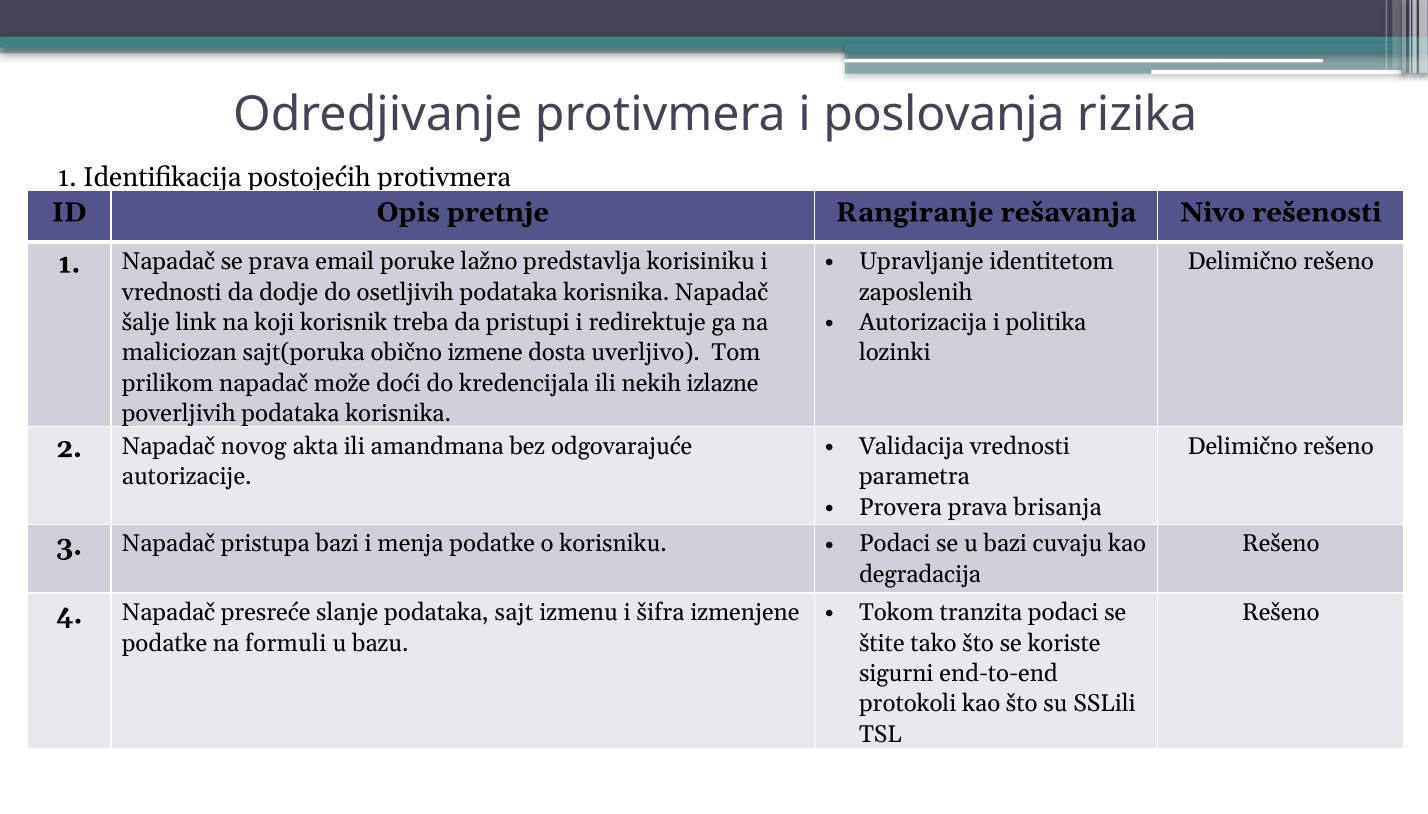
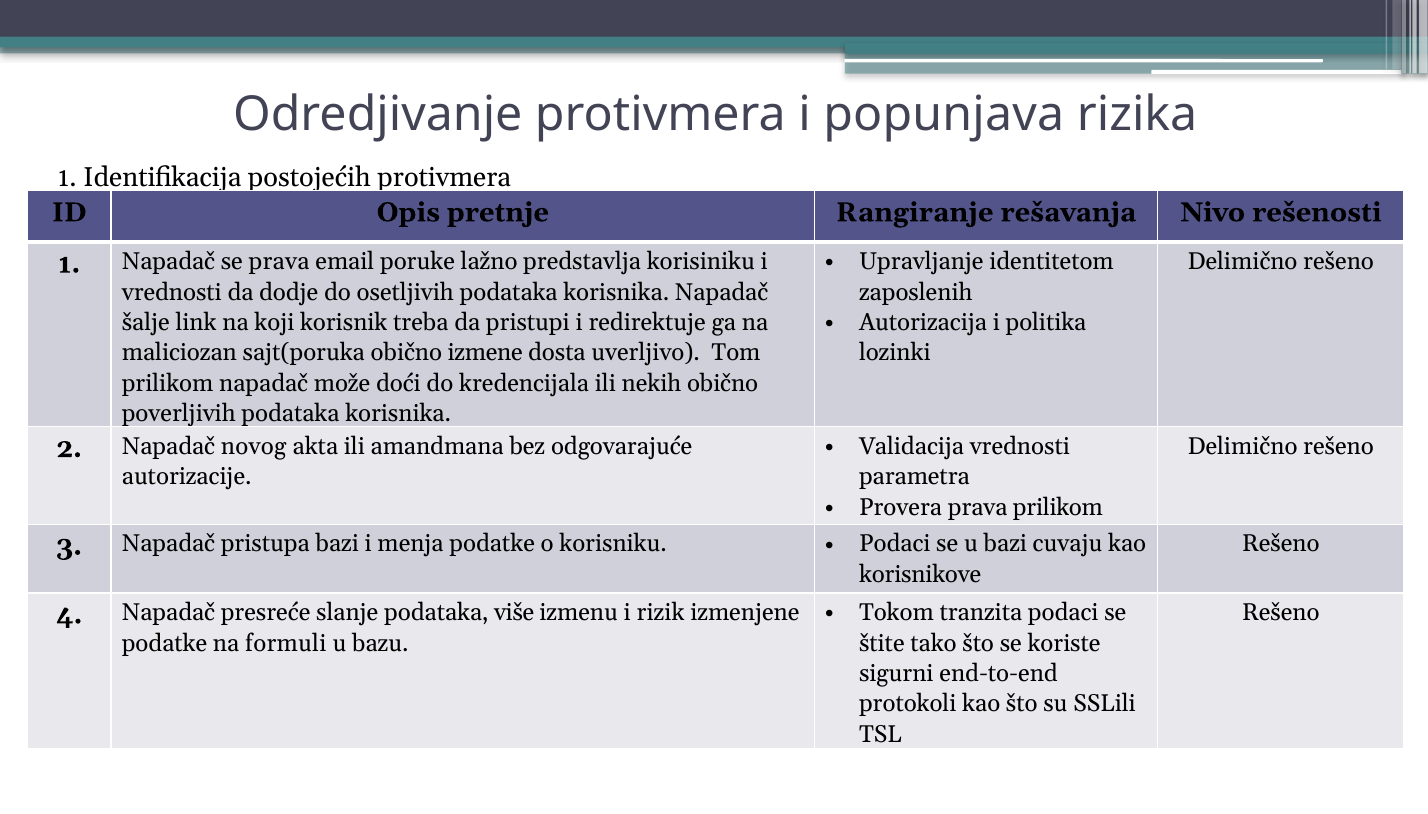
poslovanja: poslovanja -> popunjava
nekih izlazne: izlazne -> obično
prava brisanja: brisanja -> prilikom
degradacija: degradacija -> korisnikove
sajt: sajt -> više
šifra: šifra -> rizik
